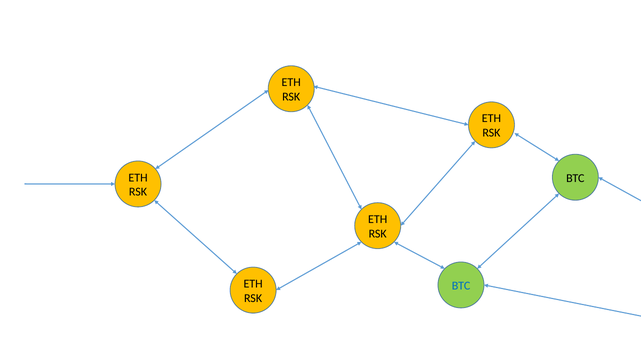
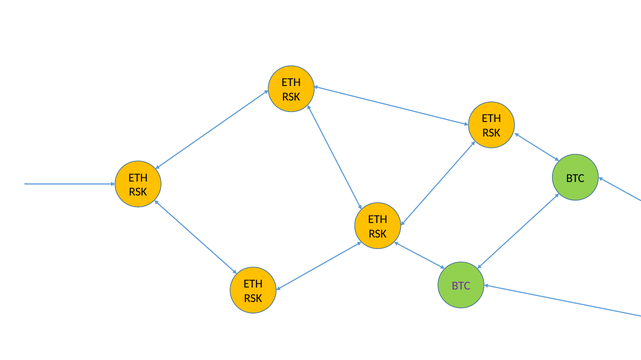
BTC at (461, 286) colour: blue -> purple
